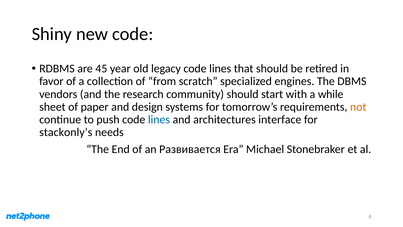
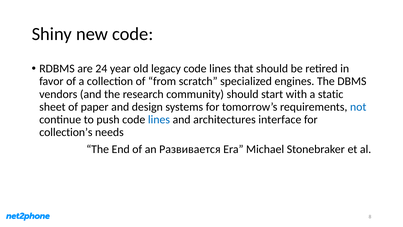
45: 45 -> 24
while: while -> static
not colour: orange -> blue
stackonly’s: stackonly’s -> collection’s
